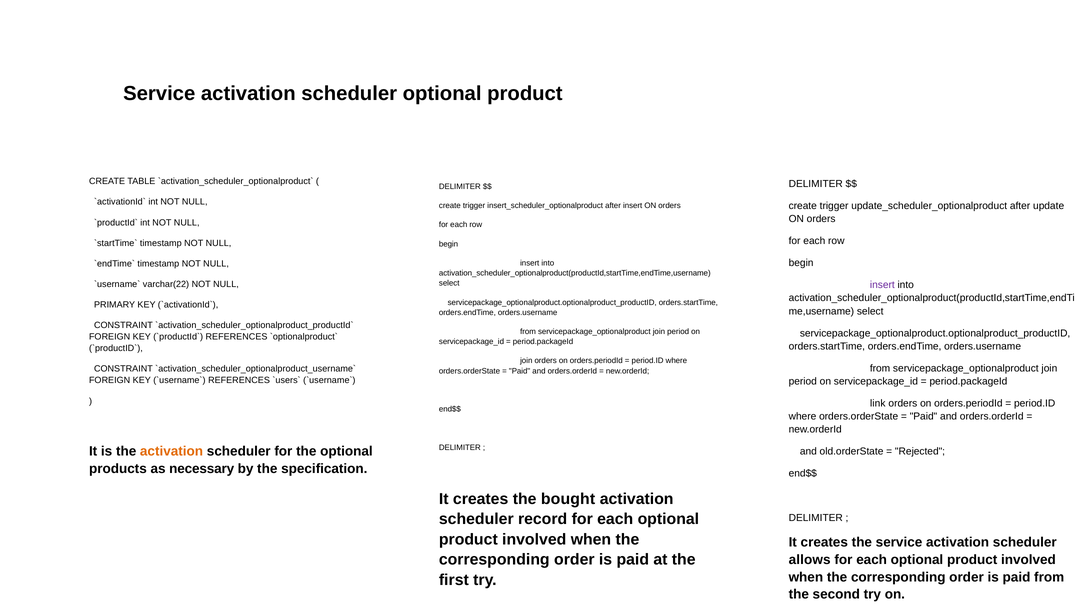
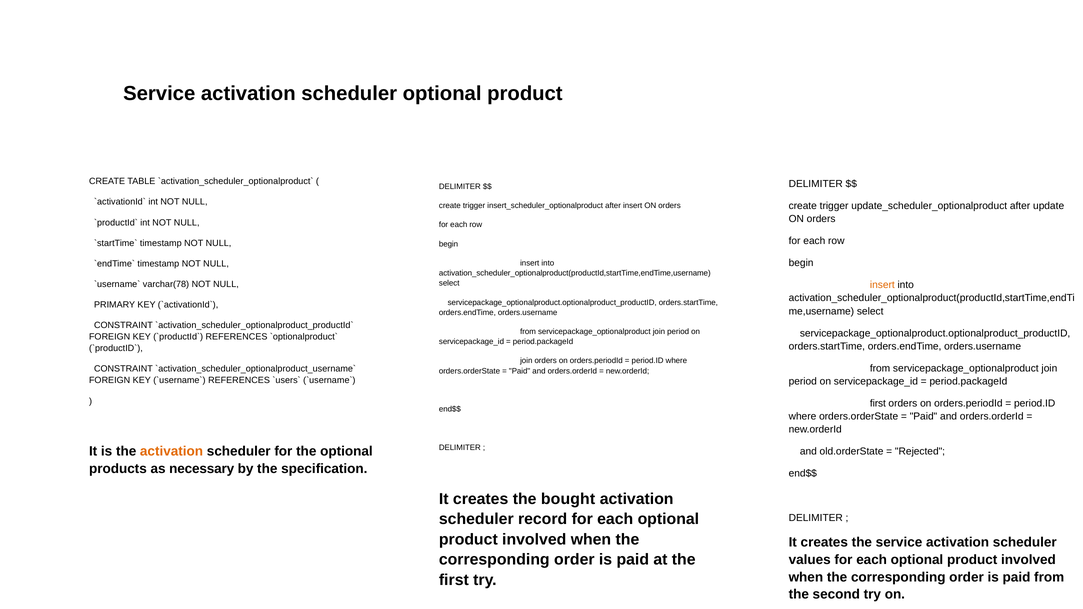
varchar(22: varchar(22 -> varchar(78
insert at (882, 285) colour: purple -> orange
link at (878, 404): link -> first
allows: allows -> values
